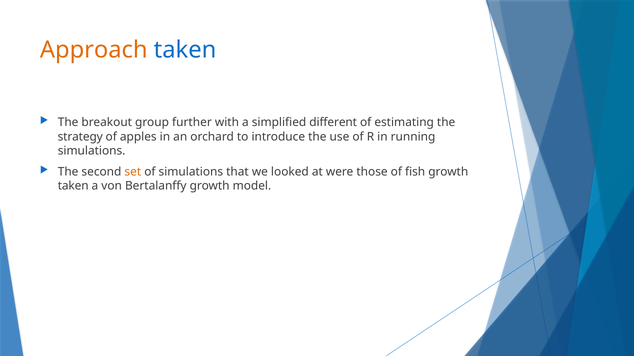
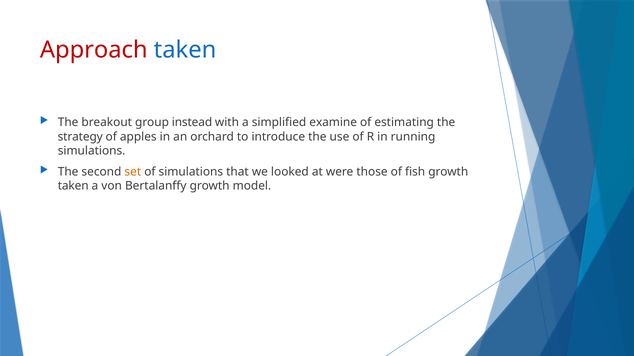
Approach colour: orange -> red
further: further -> instead
different: different -> examine
